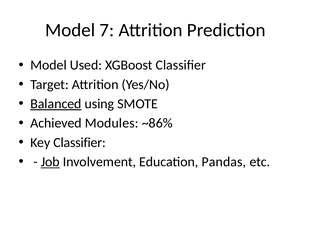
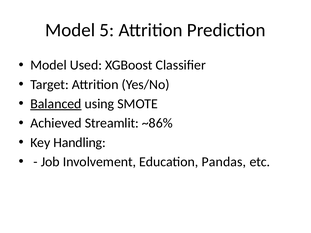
7: 7 -> 5
Modules: Modules -> Streamlit
Key Classifier: Classifier -> Handling
Job underline: present -> none
